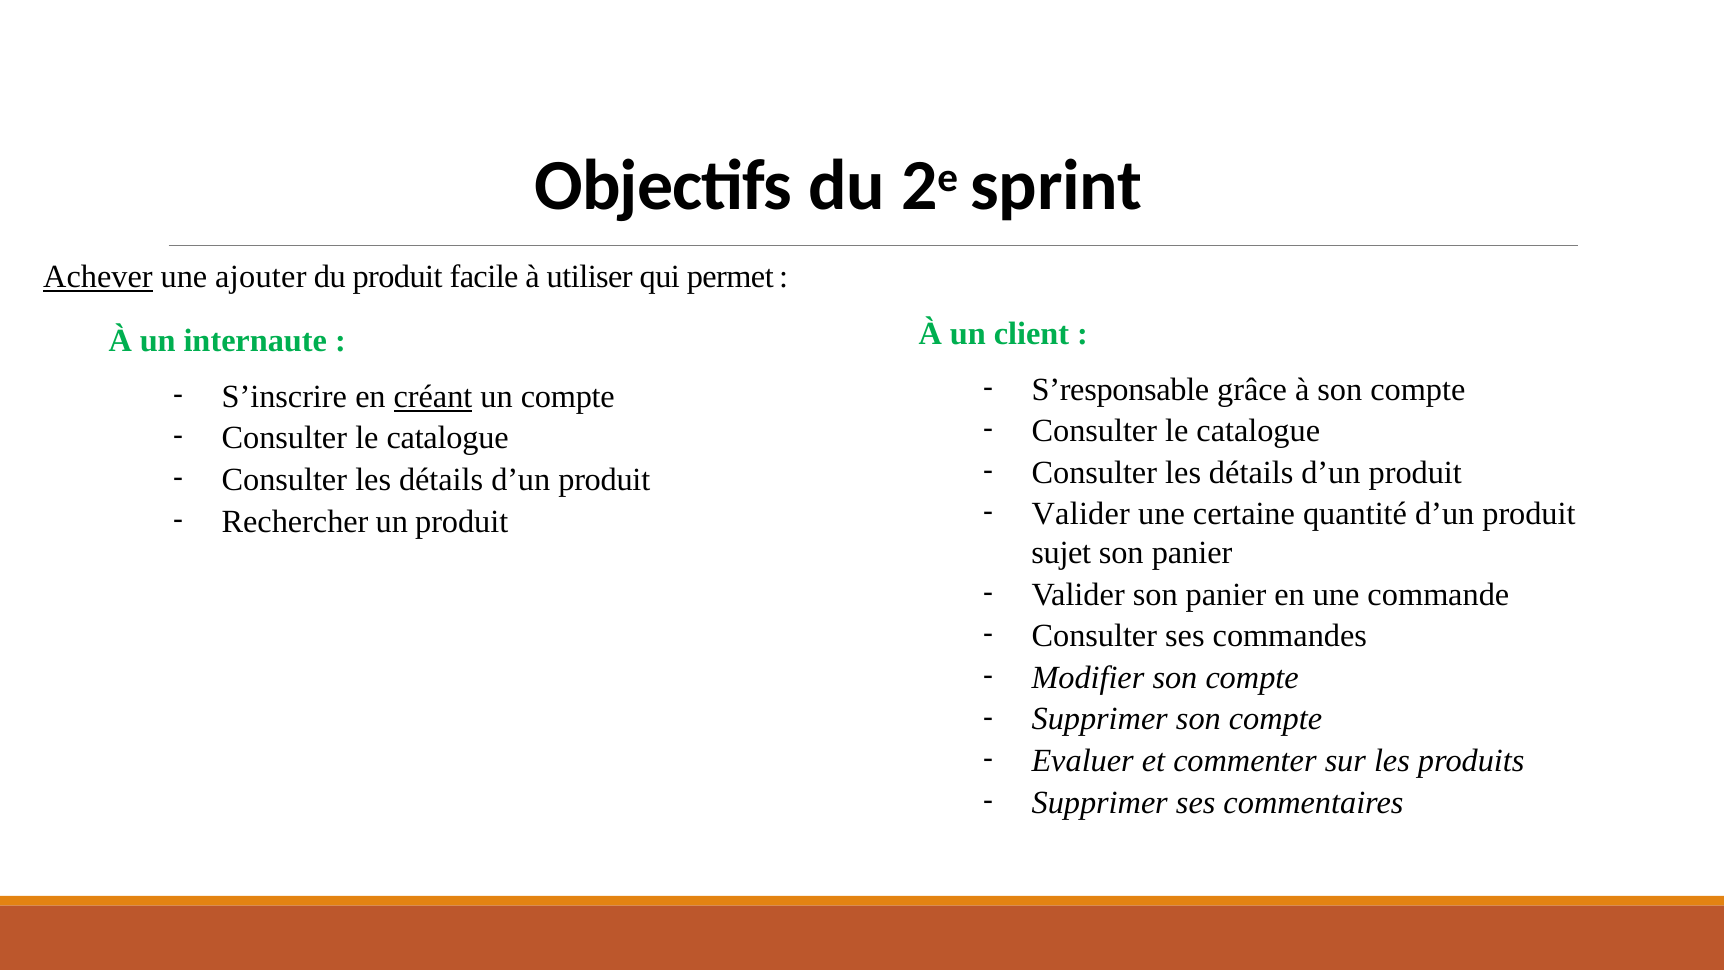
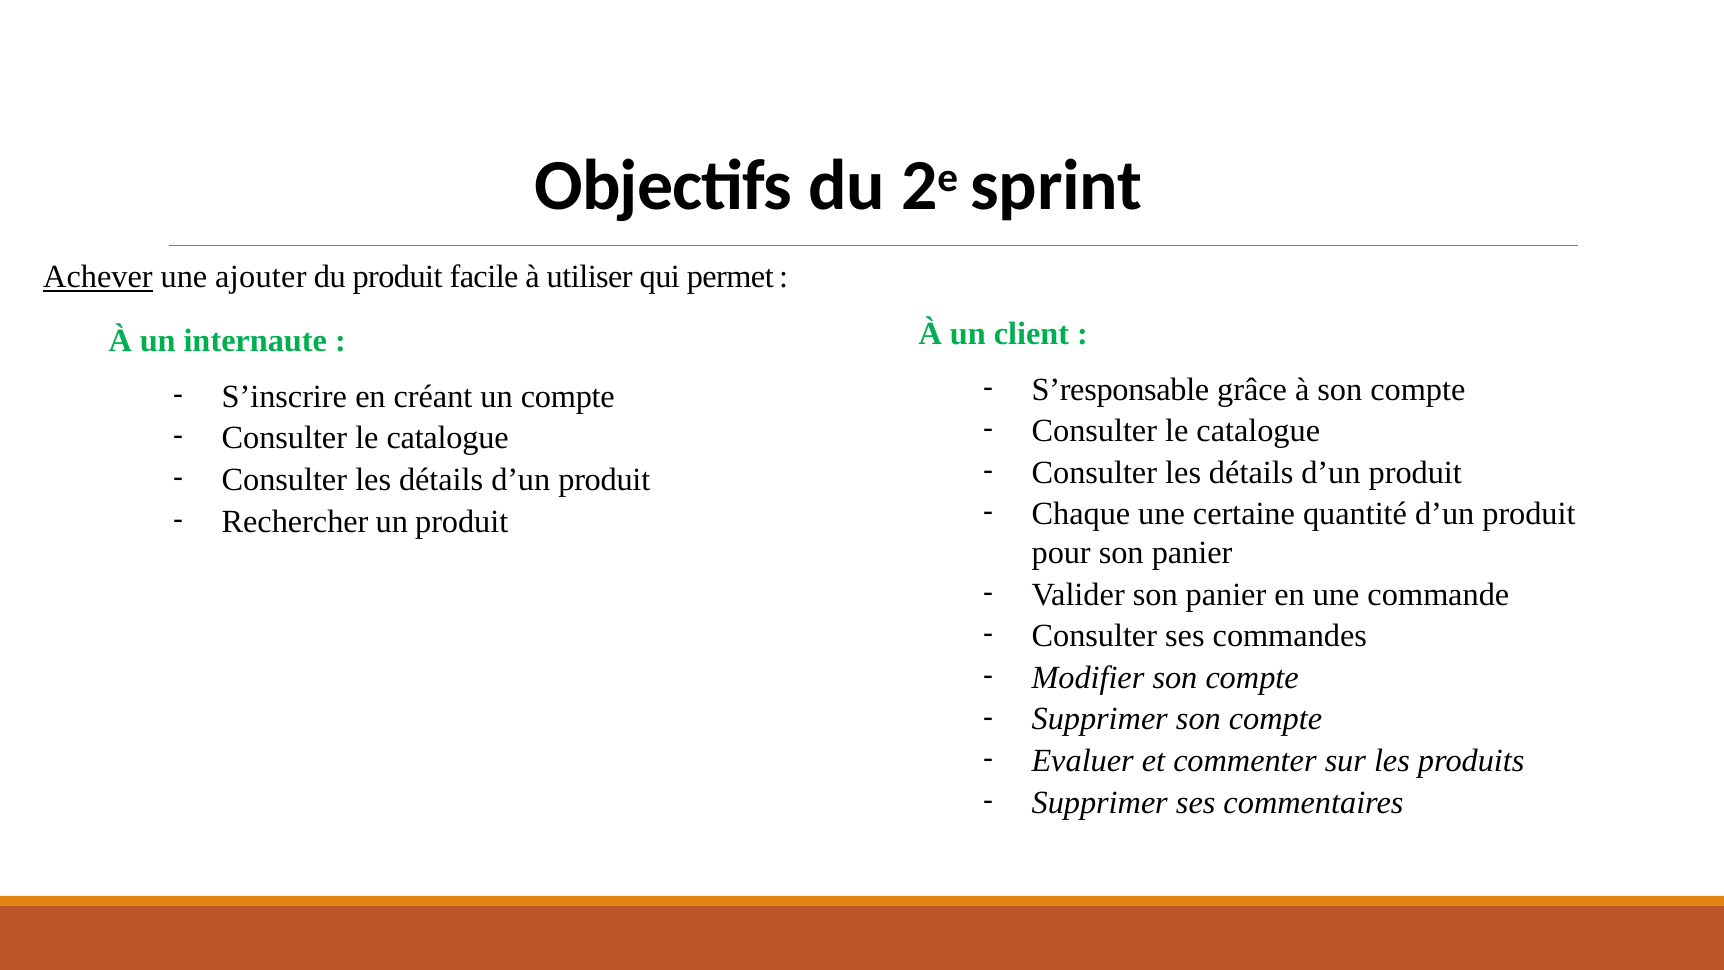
créant underline: present -> none
Valider at (1081, 514): Valider -> Chaque
sujet: sujet -> pour
